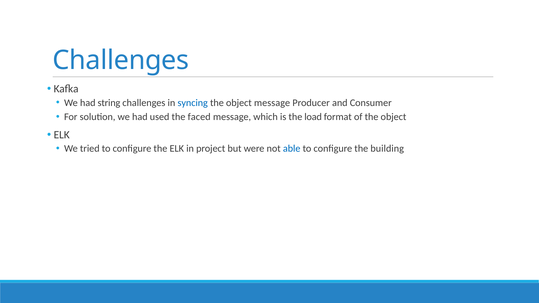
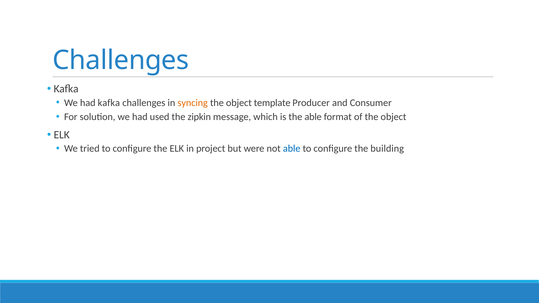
had string: string -> kafka
syncing colour: blue -> orange
object message: message -> template
faced: faced -> zipkin
the load: load -> able
